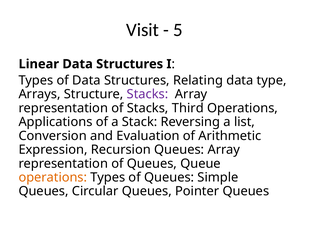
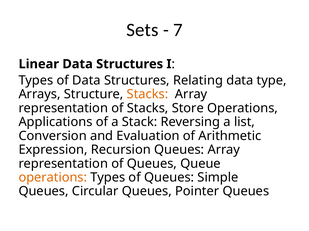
Visit: Visit -> Sets
5: 5 -> 7
Stacks at (147, 95) colour: purple -> orange
Third: Third -> Store
